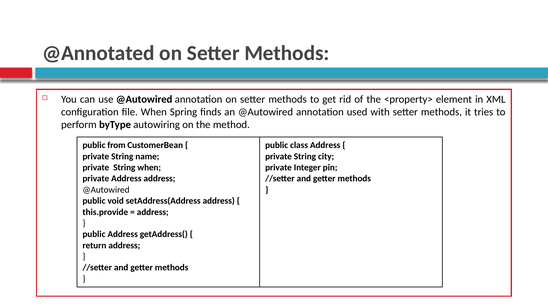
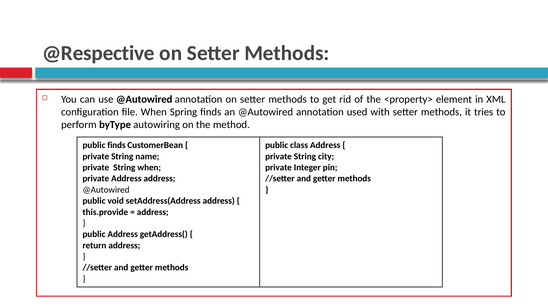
@Annotated: @Annotated -> @Respective
public from: from -> finds
